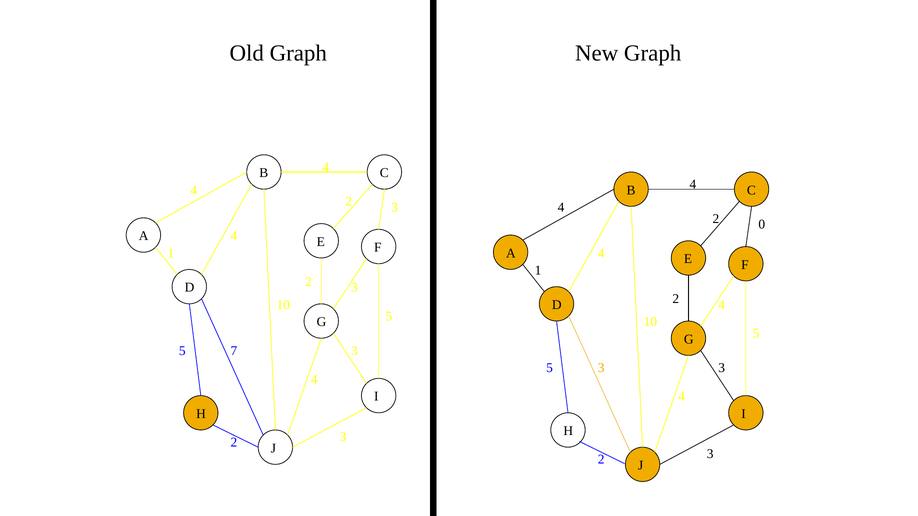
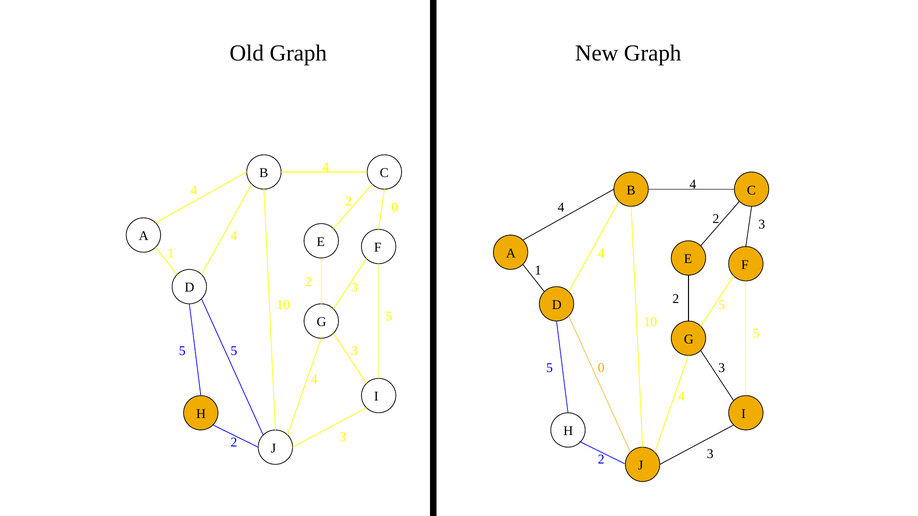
3 at (395, 207): 3 -> 0
0 at (762, 225): 0 -> 3
4 at (722, 305): 4 -> 5
5 7: 7 -> 5
3 at (601, 368): 3 -> 0
